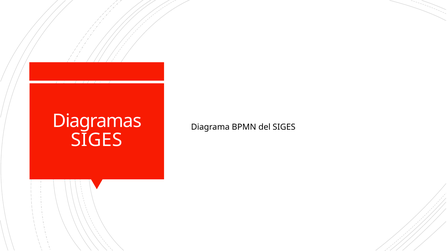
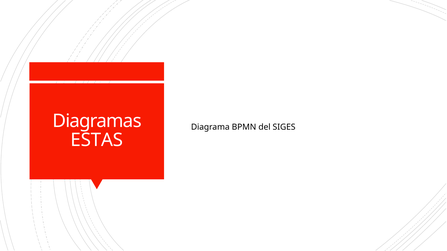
SIGES at (97, 140): SIGES -> ESTAS
